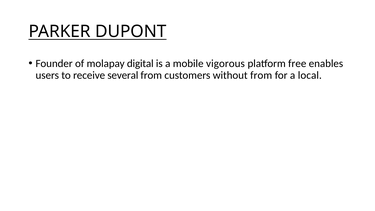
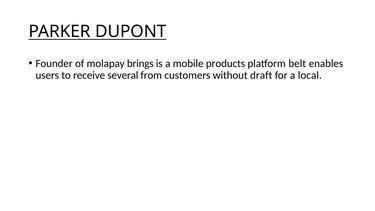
digital: digital -> brings
vigorous: vigorous -> products
free: free -> belt
without from: from -> draft
